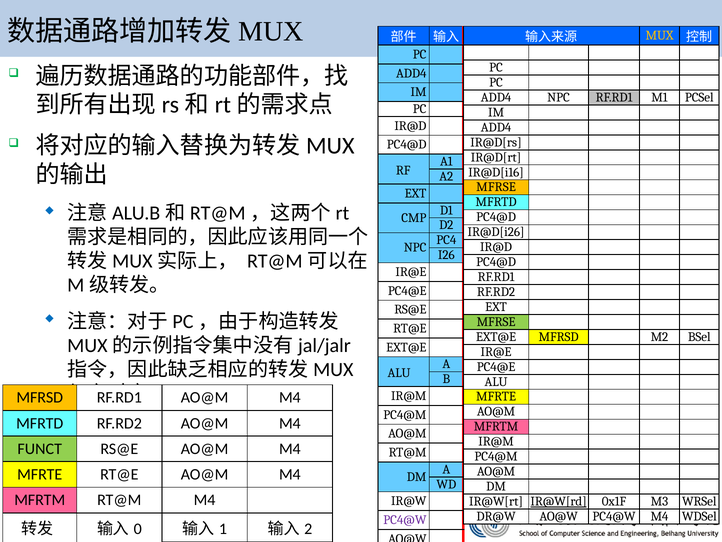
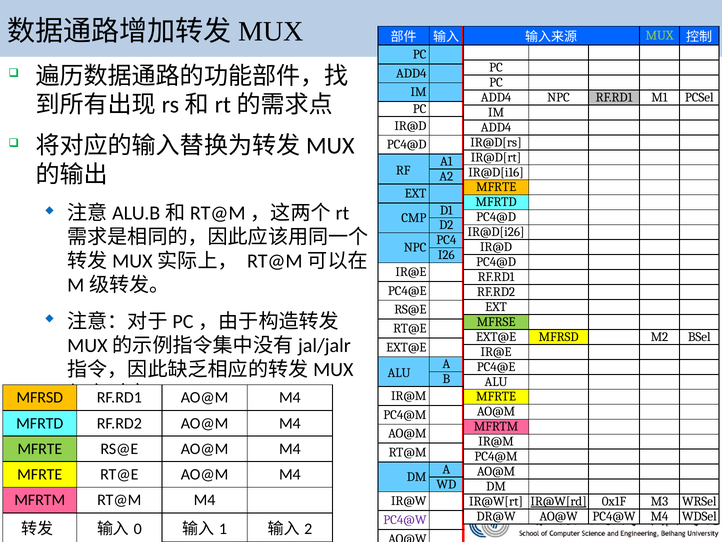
MUX at (660, 36) colour: yellow -> light green
MFRSE at (496, 187): MFRSE -> MFRTE
FUNCT at (40, 448): FUNCT -> MFRTE
